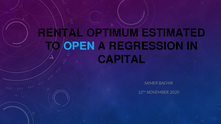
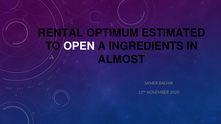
OPEN colour: light blue -> white
REGRESSION: REGRESSION -> INGREDIENTS
CAPITAL: CAPITAL -> ALMOST
